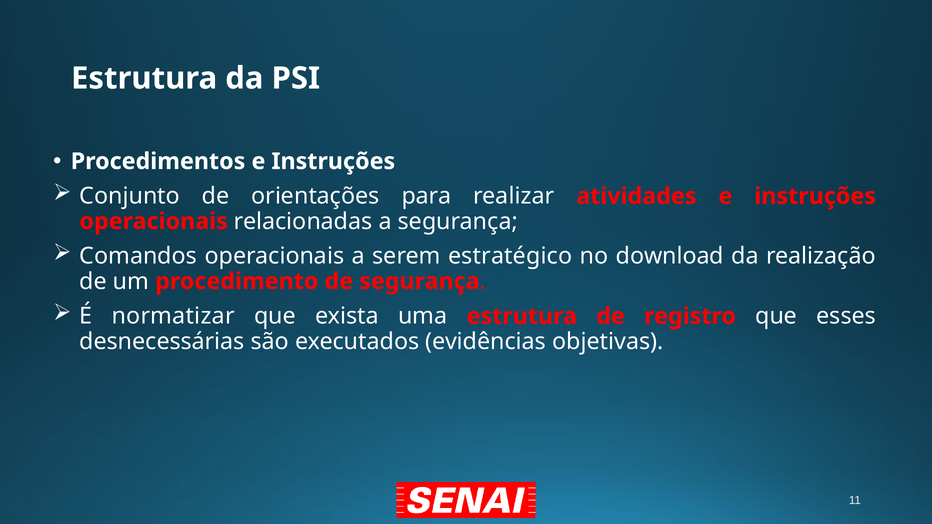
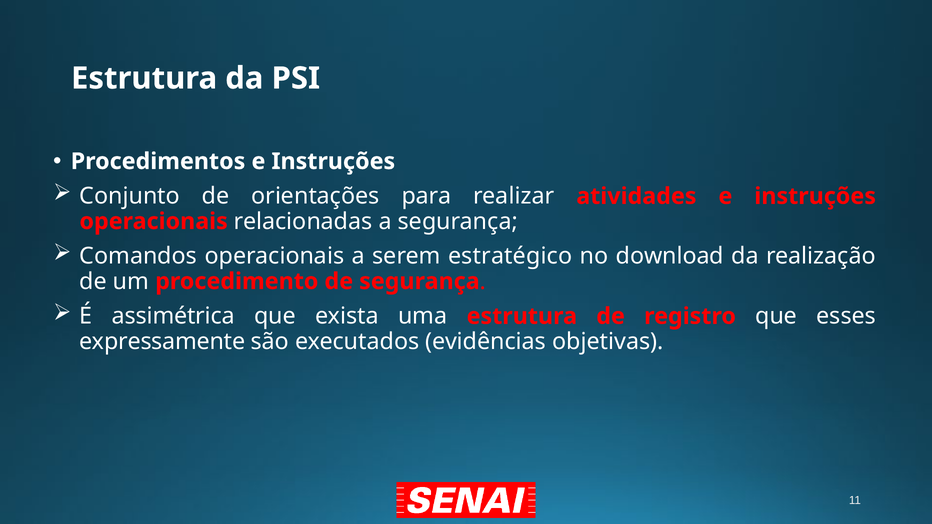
normatizar: normatizar -> assimétrica
desnecessárias: desnecessárias -> expressamente
